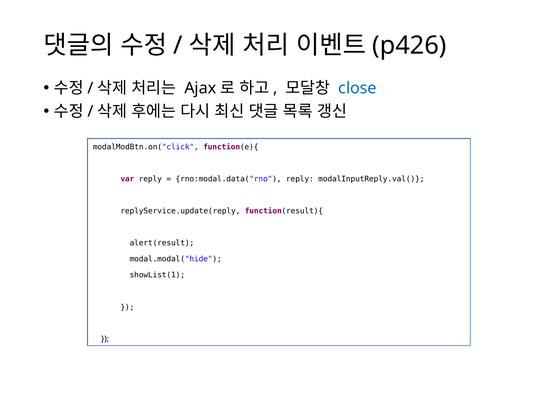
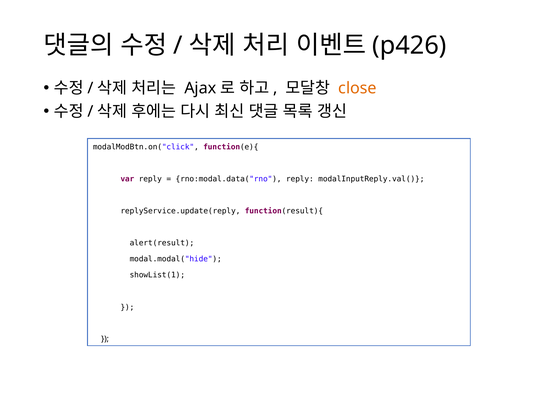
close colour: blue -> orange
